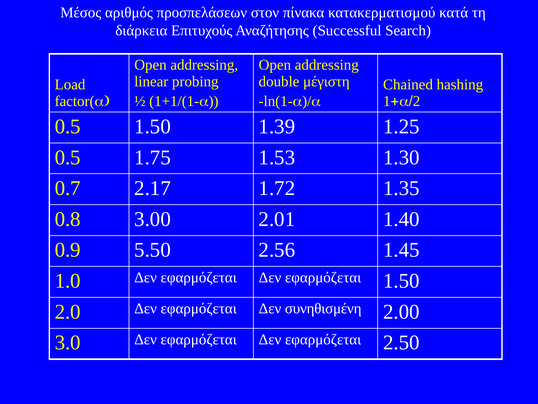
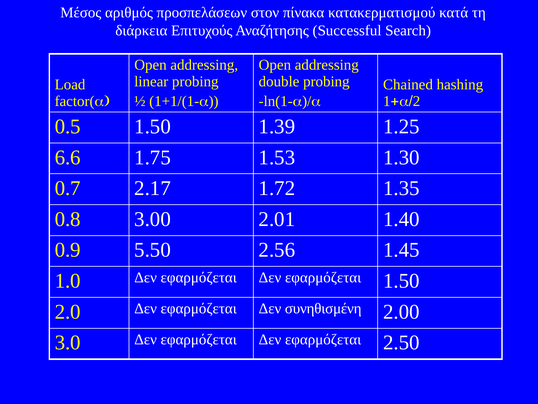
double μέγιστη: μέγιστη -> probing
0.5 at (68, 157): 0.5 -> 6.6
